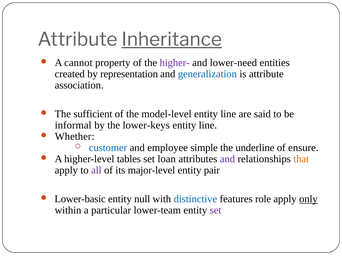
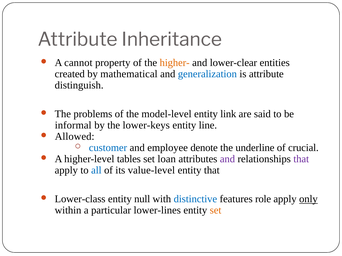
Inheritance underline: present -> none
higher- colour: purple -> orange
lower-need: lower-need -> lower-clear
representation: representation -> mathematical
association: association -> distinguish
sufficient: sufficient -> problems
line at (228, 114): line -> link
Whether: Whether -> Allowed
simple: simple -> denote
ensure: ensure -> crucial
that at (301, 159) colour: orange -> purple
all colour: purple -> blue
major-level: major-level -> value-level
entity pair: pair -> that
Lower-basic: Lower-basic -> Lower-class
lower-team: lower-team -> lower-lines
set at (216, 211) colour: purple -> orange
